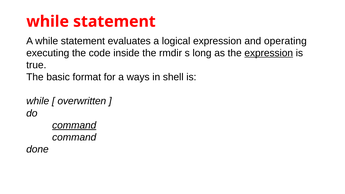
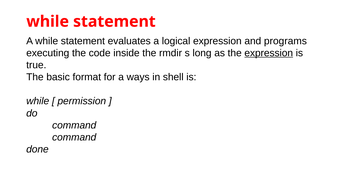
operating: operating -> programs
overwritten: overwritten -> permission
command at (74, 125) underline: present -> none
